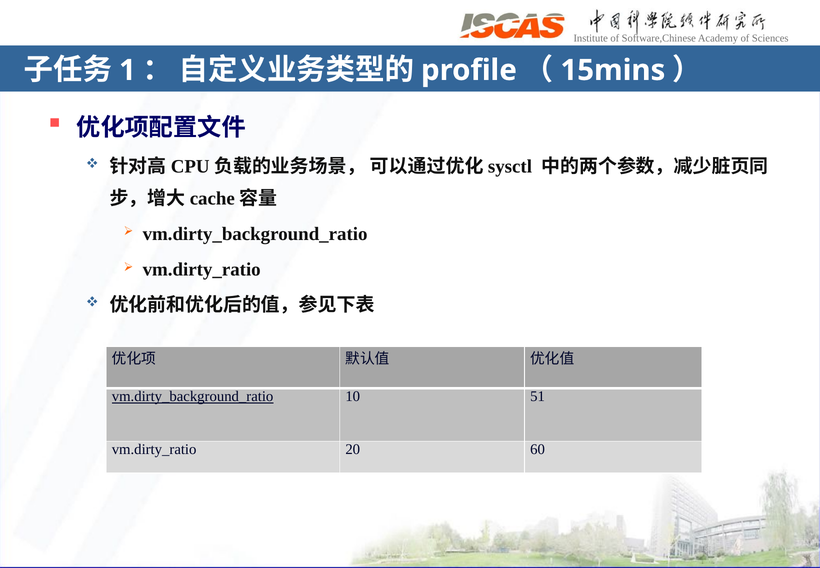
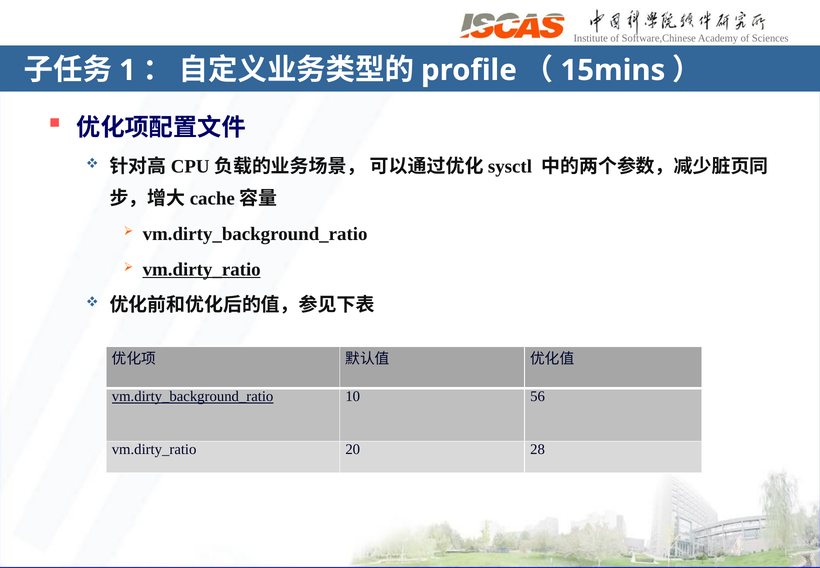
vm.dirty_ratio at (202, 269) underline: none -> present
51: 51 -> 56
60: 60 -> 28
